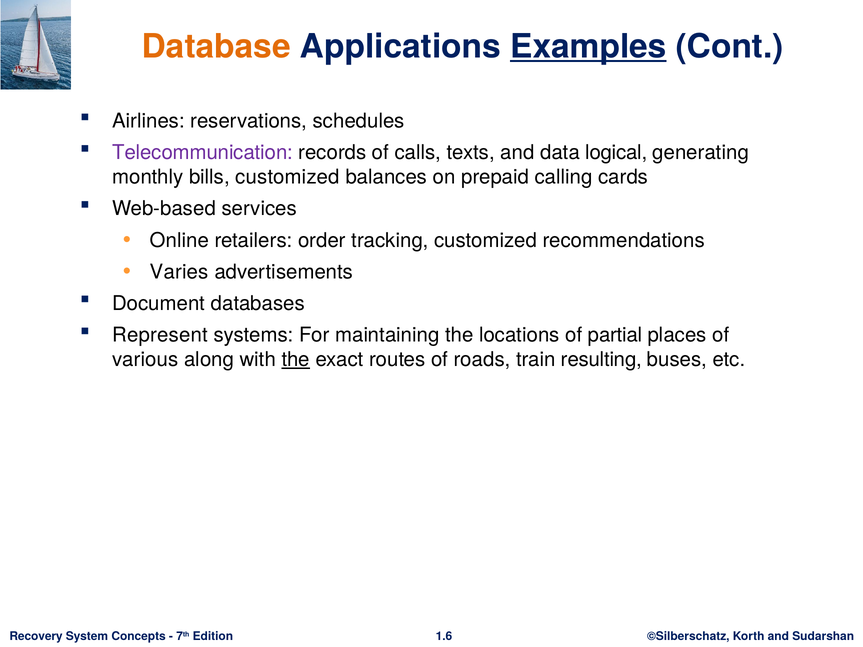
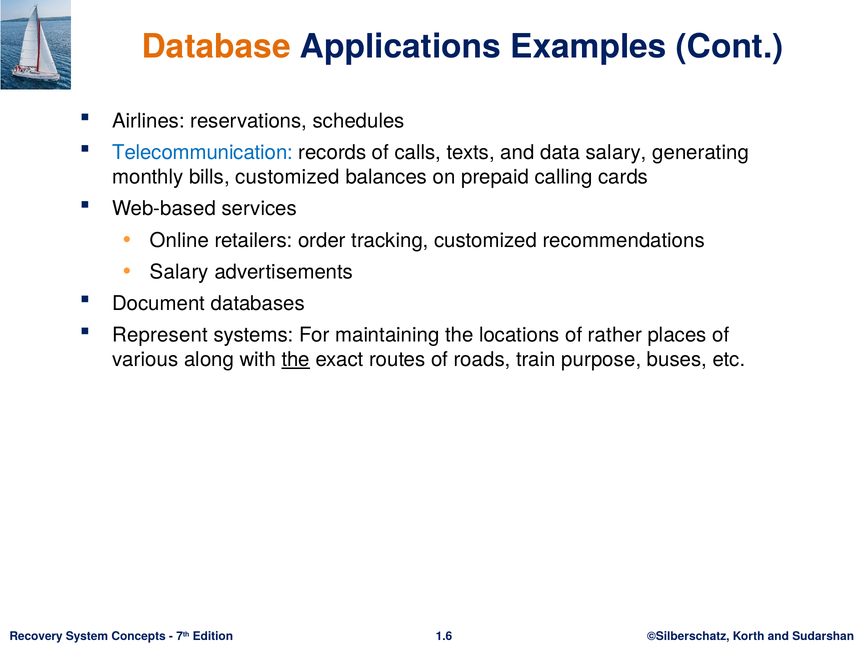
Examples underline: present -> none
Telecommunication colour: purple -> blue
data logical: logical -> salary
Varies at (179, 272): Varies -> Salary
partial: partial -> rather
resulting: resulting -> purpose
